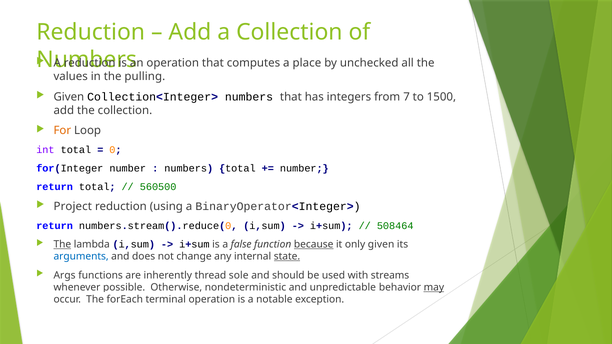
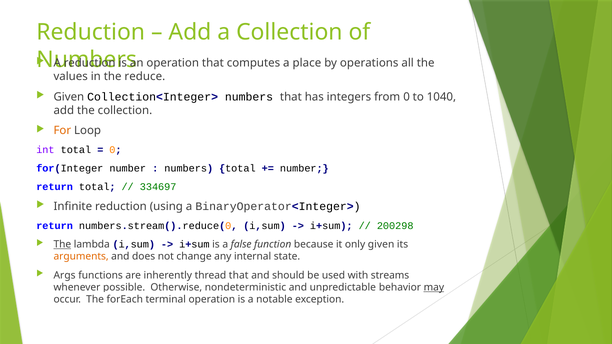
unchecked: unchecked -> operations
pulling: pulling -> reduce
from 7: 7 -> 0
1500: 1500 -> 1040
560500: 560500 -> 334697
Project: Project -> Infinite
508464: 508464 -> 200298
because underline: present -> none
arguments colour: blue -> orange
state underline: present -> none
thread sole: sole -> that
